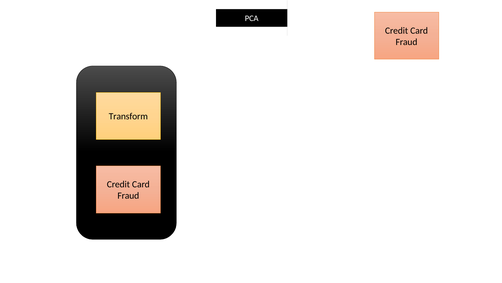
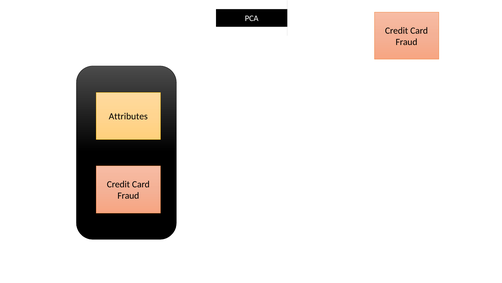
Transform: Transform -> Attributes
